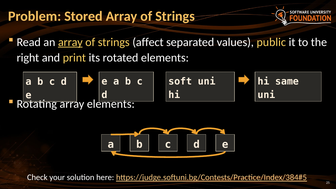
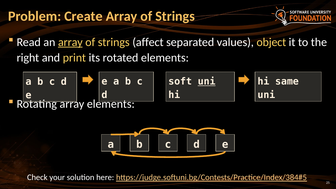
Stored: Stored -> Create
public: public -> object
uni at (207, 81) underline: none -> present
